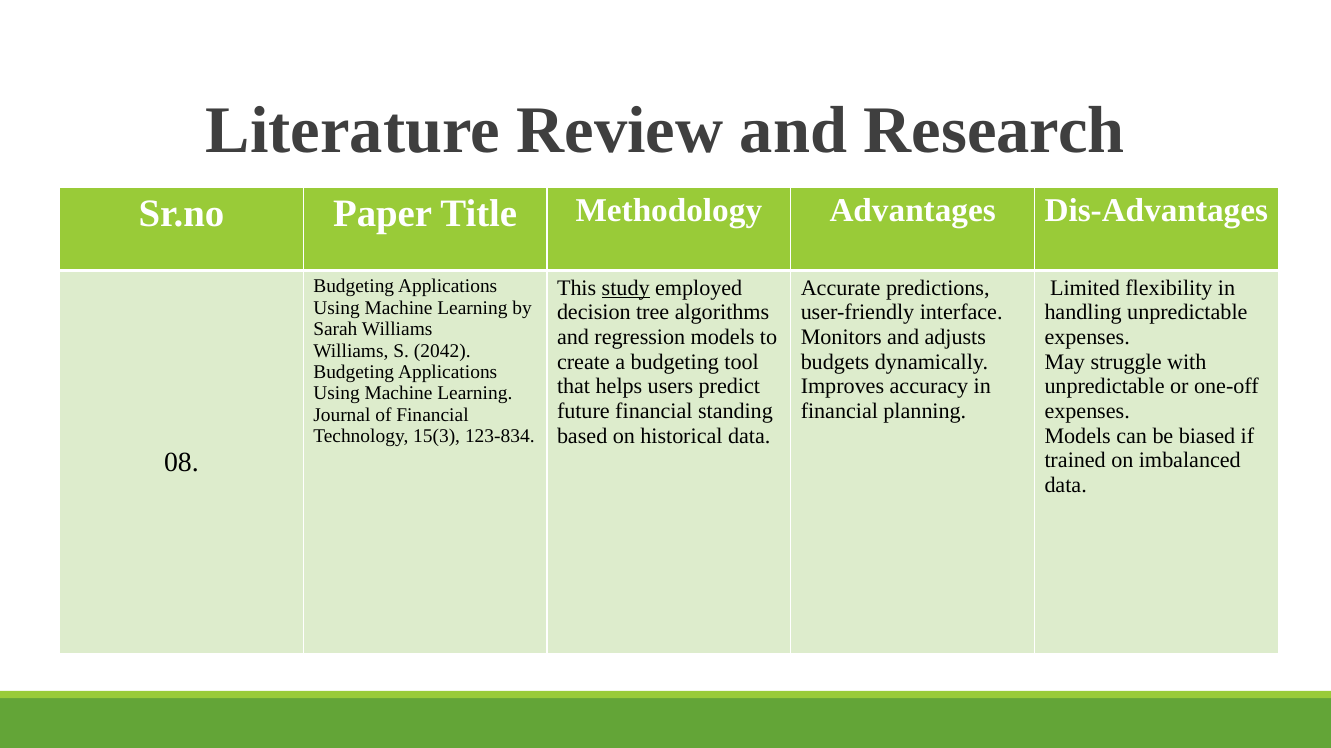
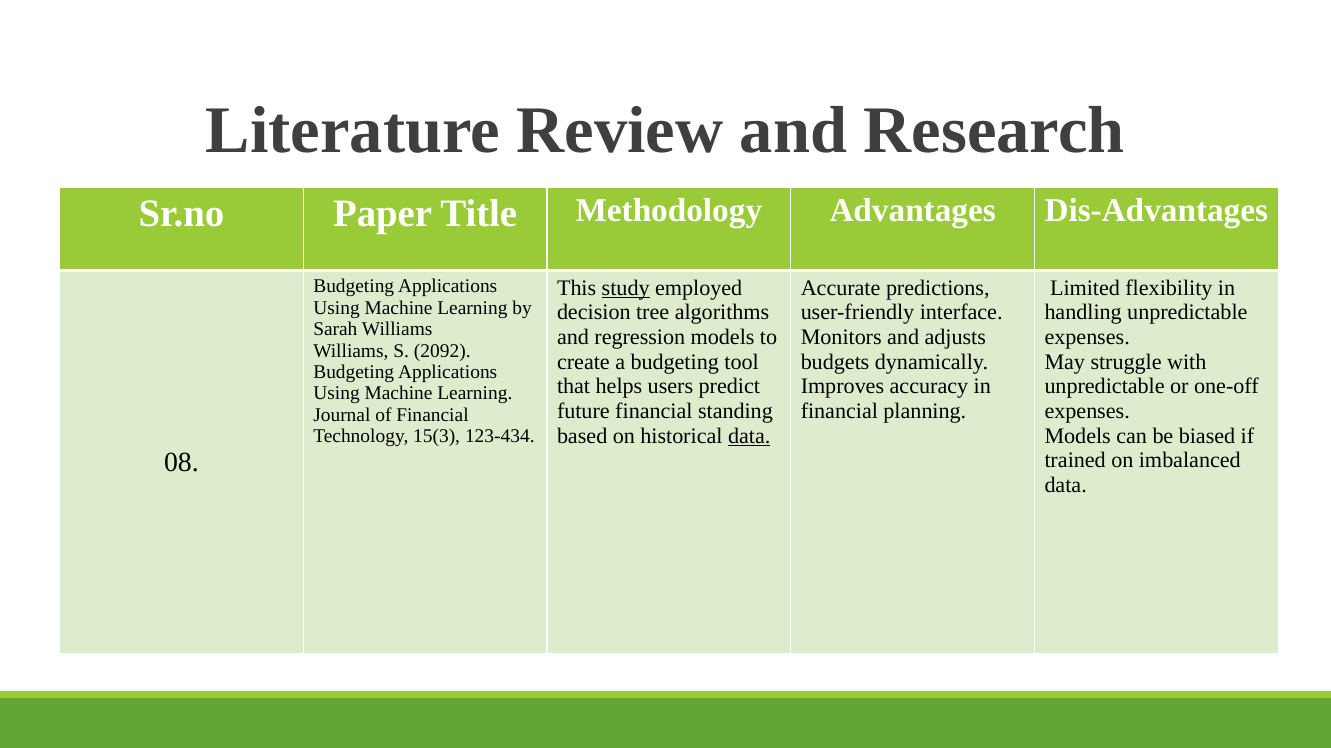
2042: 2042 -> 2092
data at (749, 436) underline: none -> present
123-834: 123-834 -> 123-434
